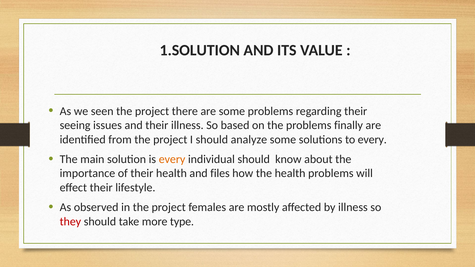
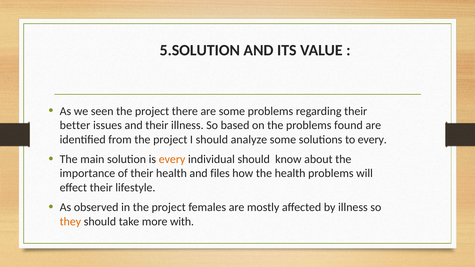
1.SOLUTION: 1.SOLUTION -> 5.SOLUTION
seeing: seeing -> better
finally: finally -> found
they colour: red -> orange
type: type -> with
